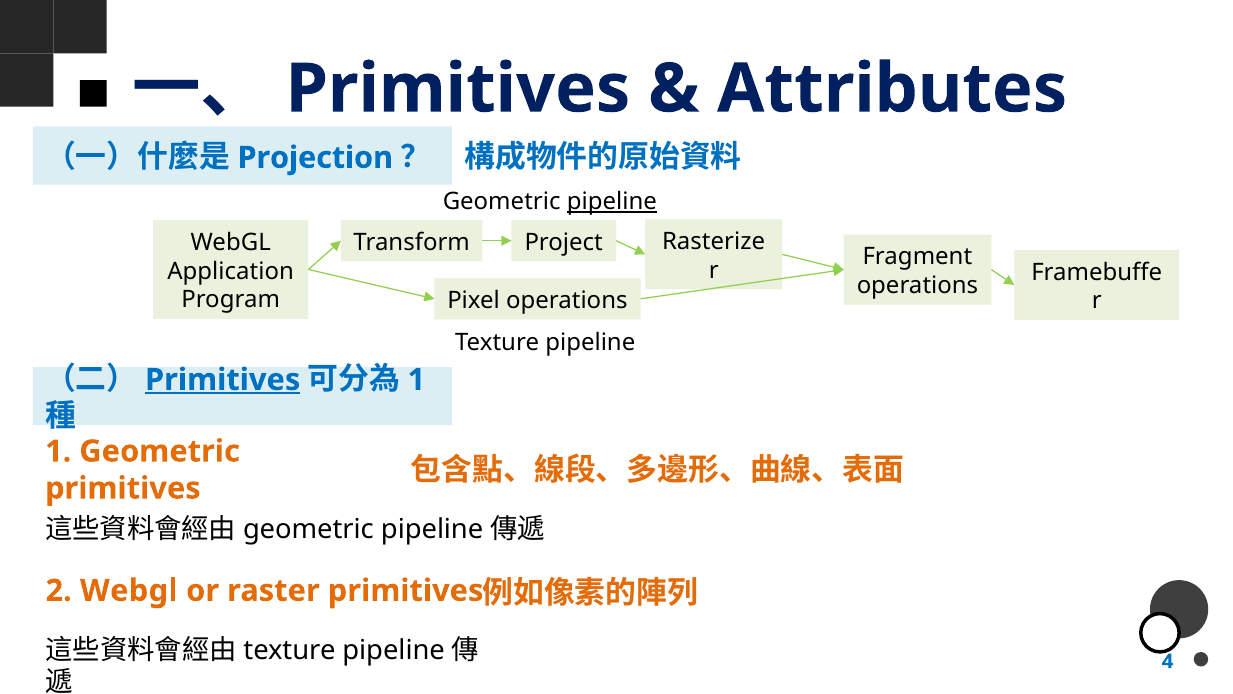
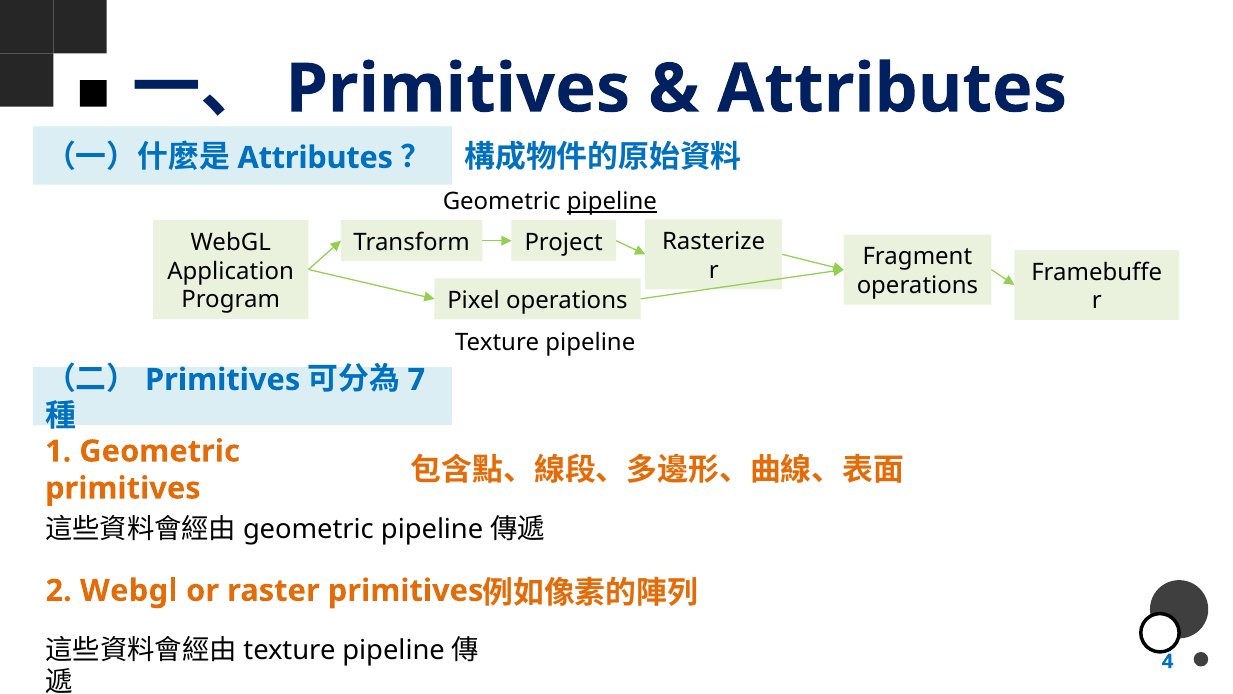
Projection at (315, 158): Projection -> Attributes
Primitives at (223, 380) underline: present -> none
1 at (416, 380): 1 -> 7
